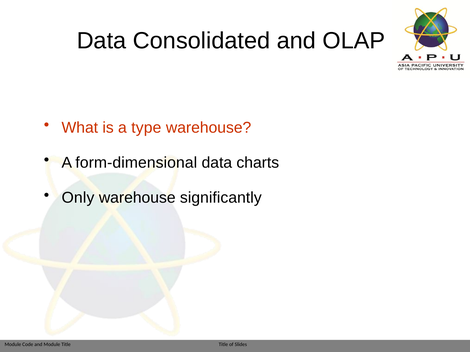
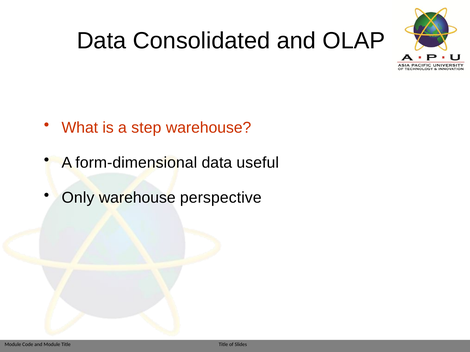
type: type -> step
charts: charts -> useful
significantly: significantly -> perspective
